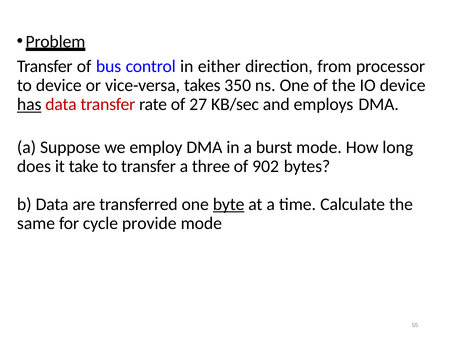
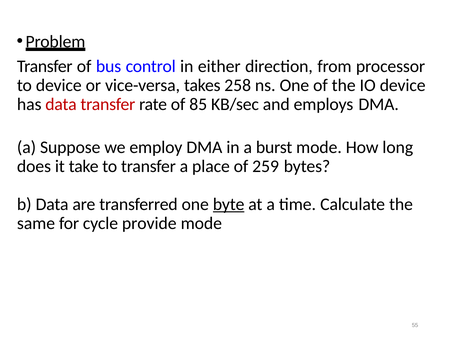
350: 350 -> 258
has underline: present -> none
27: 27 -> 85
three: three -> place
902: 902 -> 259
